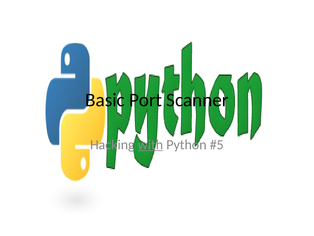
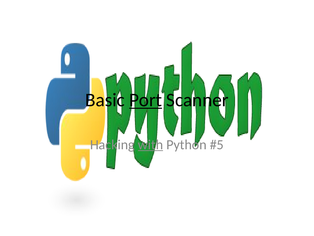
Port underline: none -> present
